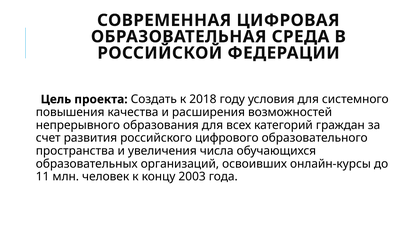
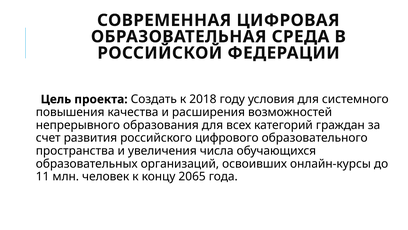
2003: 2003 -> 2065
